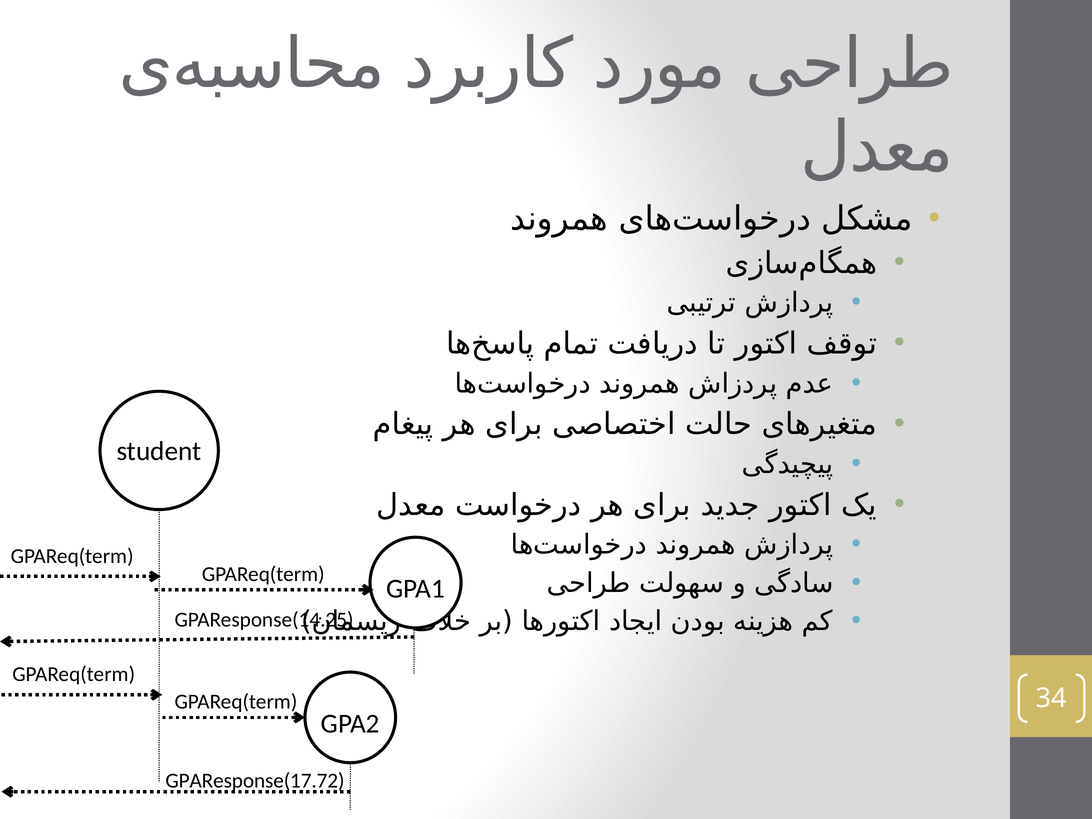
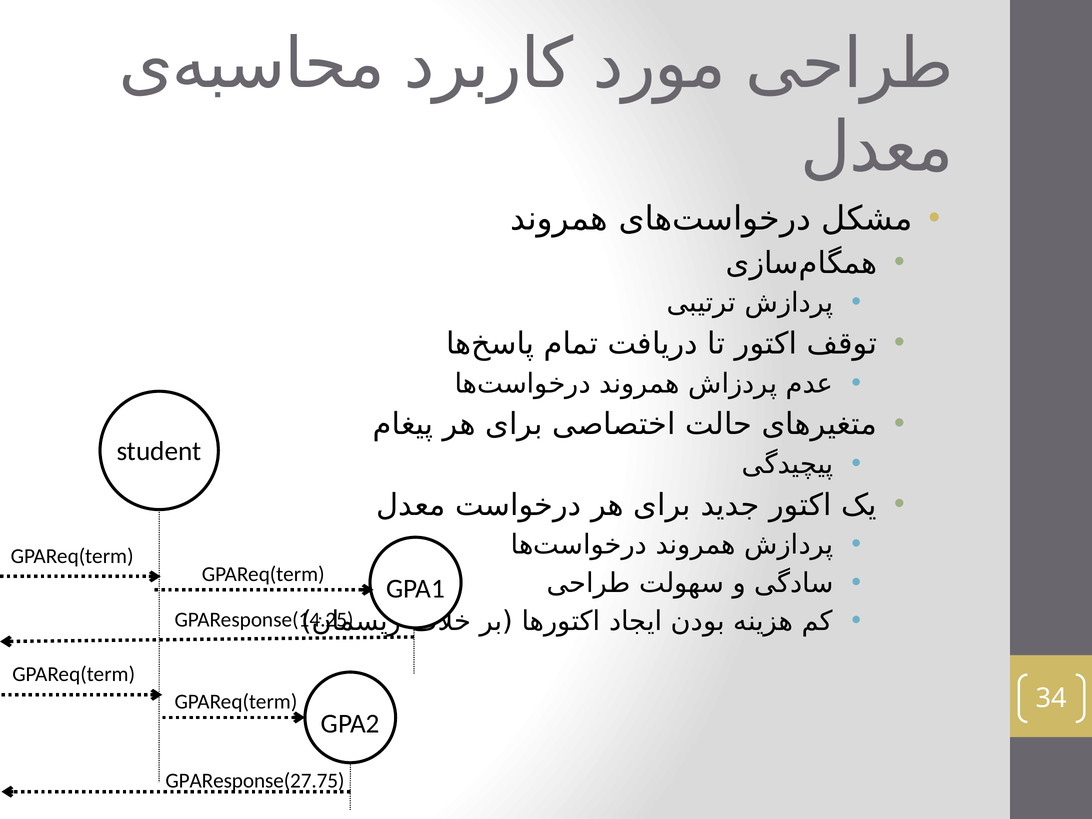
GPAResponse(17.72: GPAResponse(17.72 -> GPAResponse(27.75
